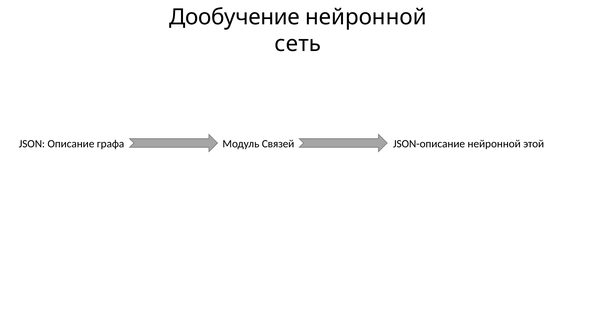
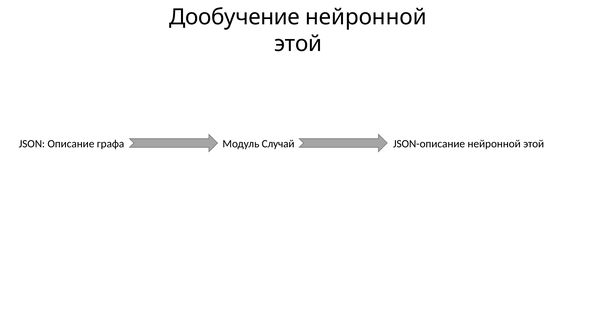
сеть at (298, 44): сеть -> этой
Связей: Связей -> Случай
